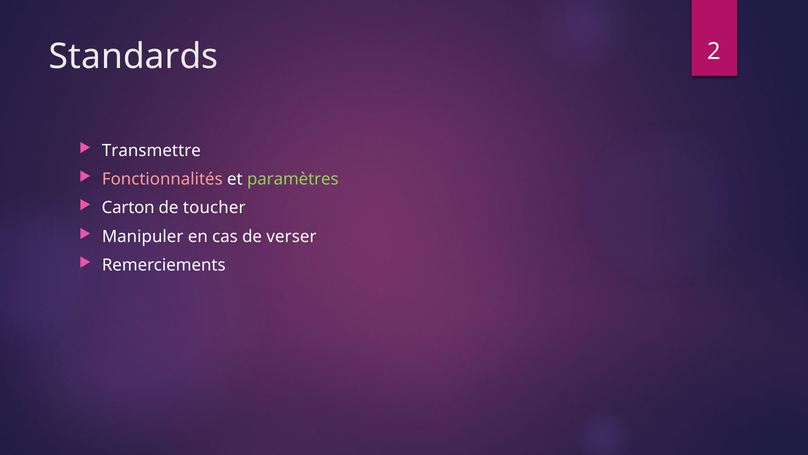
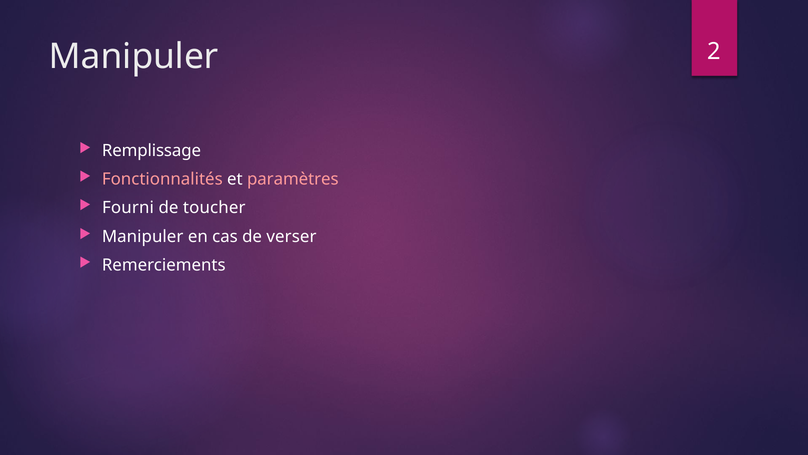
Standards at (134, 57): Standards -> Manipuler
Transmettre: Transmettre -> Remplissage
paramètres colour: light green -> pink
Carton: Carton -> Fourni
